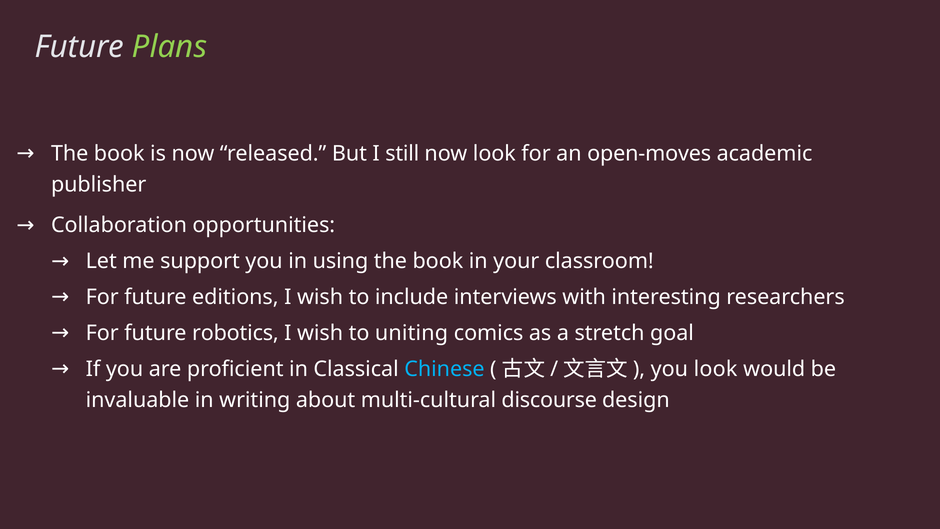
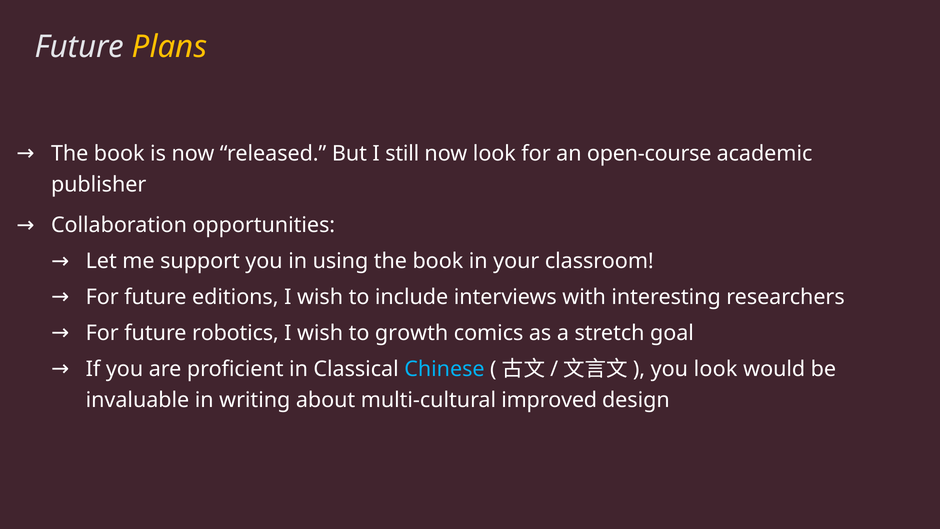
Plans colour: light green -> yellow
open-moves: open-moves -> open-course
uniting: uniting -> growth
discourse: discourse -> improved
